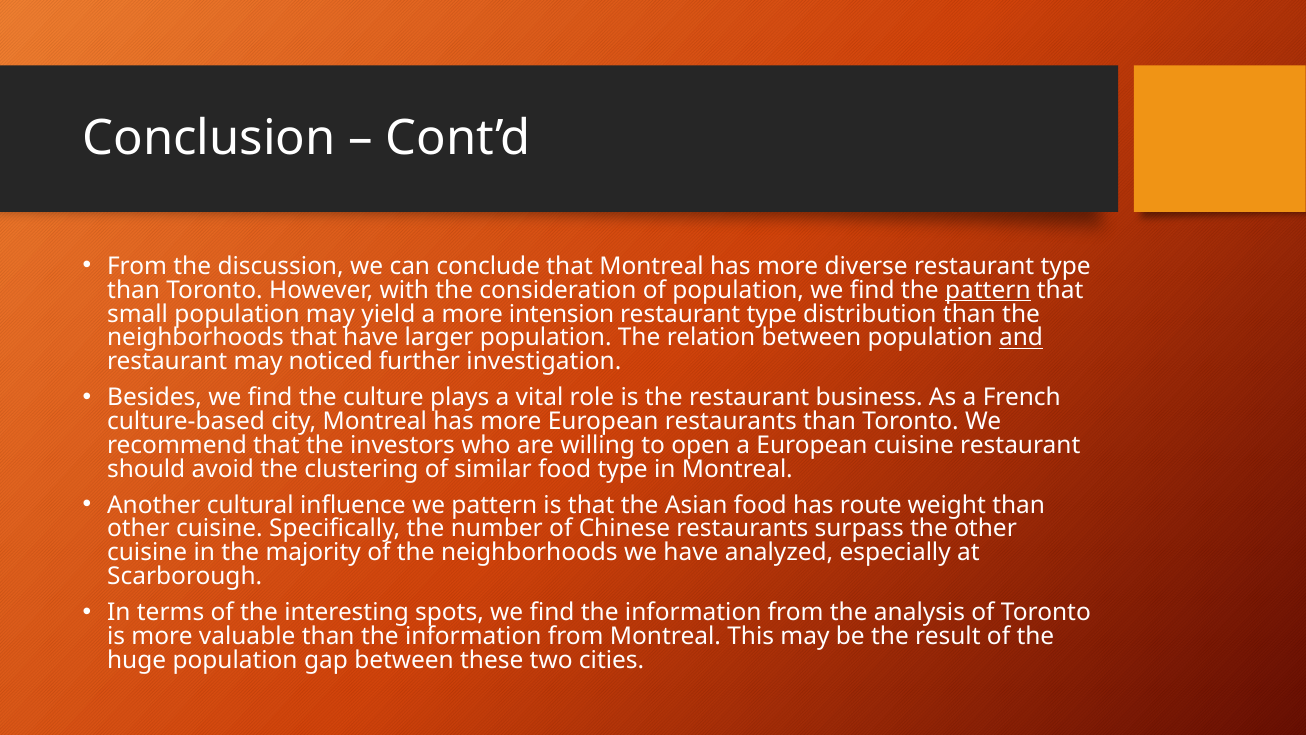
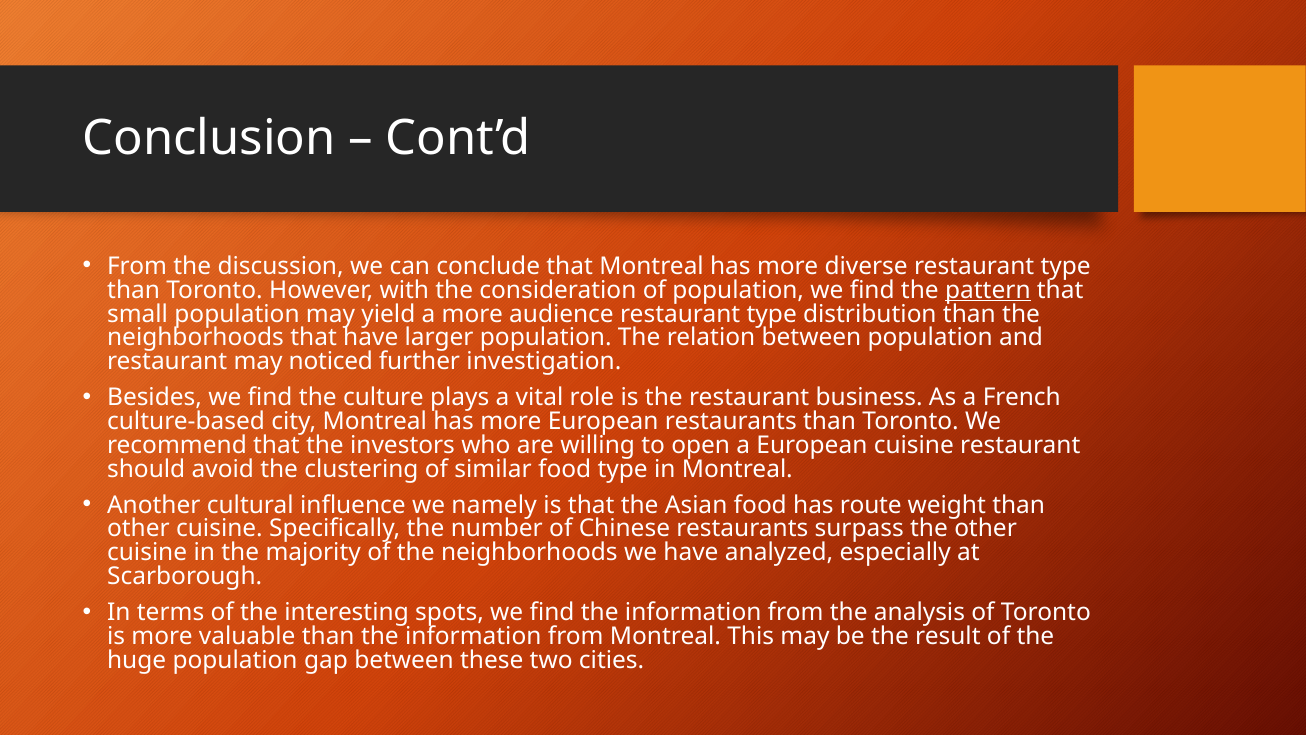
intension: intension -> audience
and underline: present -> none
we pattern: pattern -> namely
